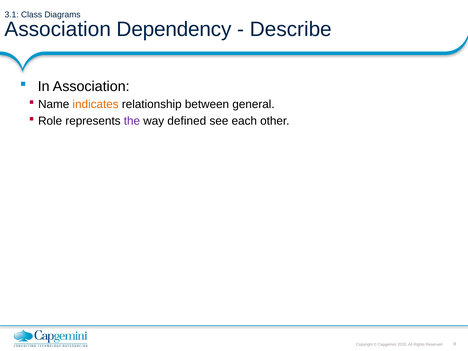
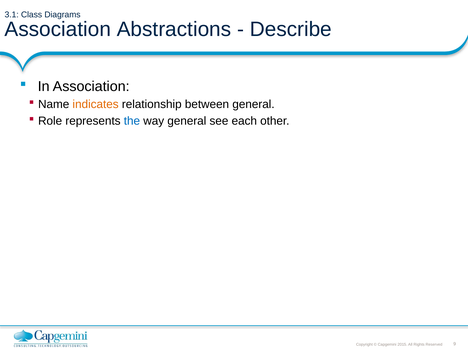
Dependency: Dependency -> Abstractions
the colour: purple -> blue
way defined: defined -> general
